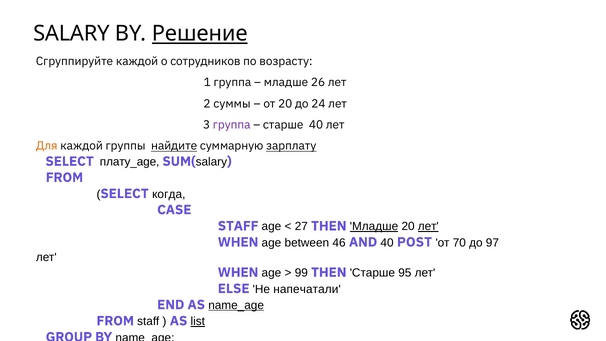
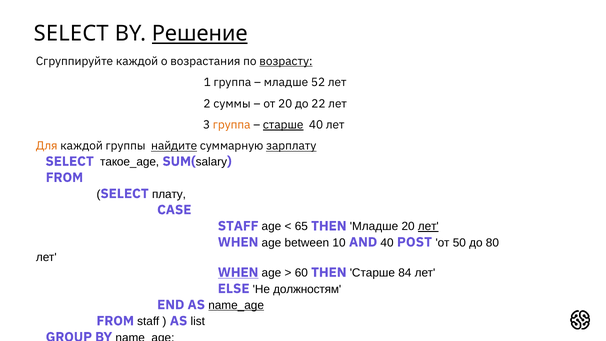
SALARY at (71, 34): SALARY -> SELECT
сотрудников: сотрудников -> возрастания
возрасту underline: none -> present
26: 26 -> 52
24: 24 -> 22
группа at (232, 125) colour: purple -> orange
старше at (283, 125) underline: none -> present
плату_age: плату_age -> такое_age
когда: когда -> плату
27: 27 -> 65
Младше at (374, 226) underline: present -> none
46: 46 -> 10
70: 70 -> 50
97: 97 -> 80
WHEN at (238, 272) underline: none -> present
99: 99 -> 60
95: 95 -> 84
напечатали: напечатали -> должностям
list underline: present -> none
